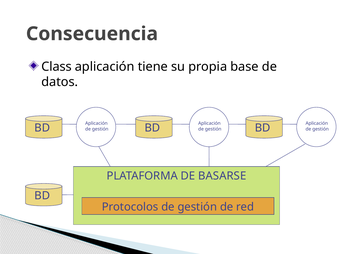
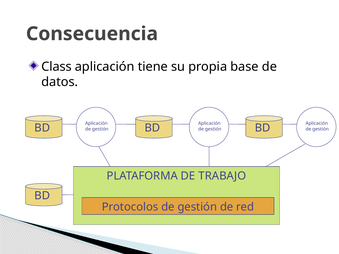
BASARSE: BASARSE -> TRABAJO
